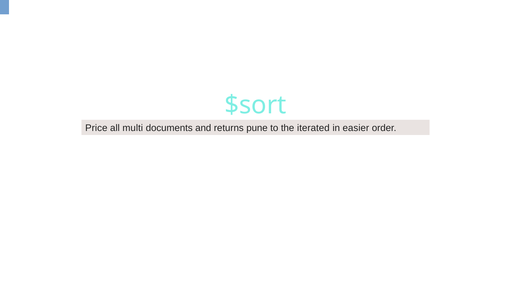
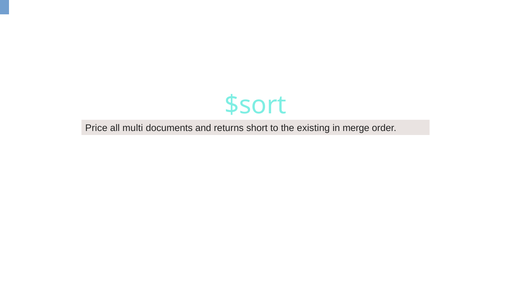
pune: pune -> short
iterated: iterated -> existing
easier: easier -> merge
